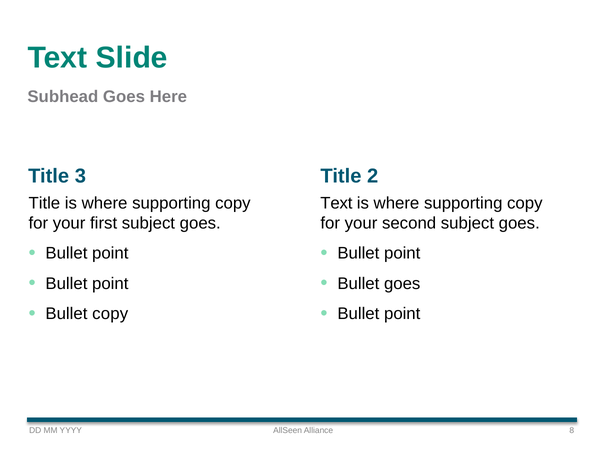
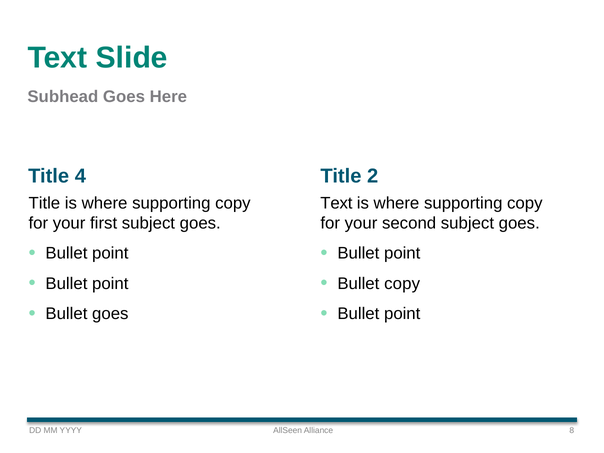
3: 3 -> 4
Bullet goes: goes -> copy
Bullet copy: copy -> goes
